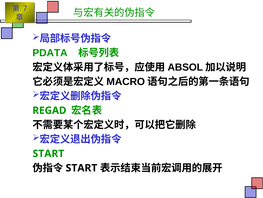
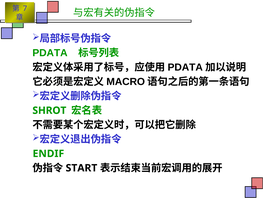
ABSOL at (185, 67): ABSOL -> PDATA
REGAD: REGAD -> SHROT
START at (48, 153): START -> ENDIF
